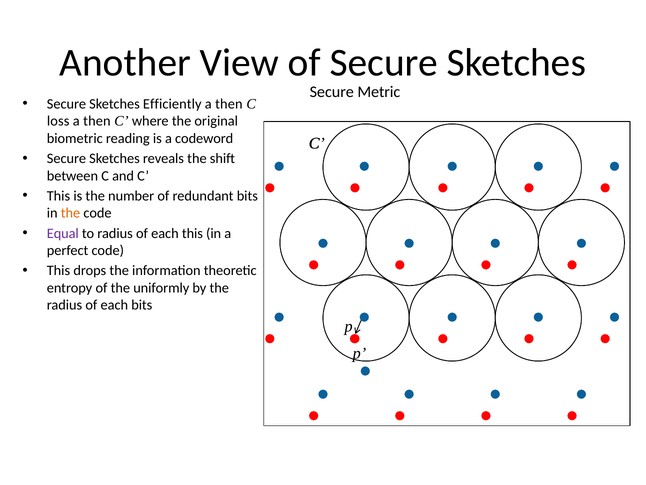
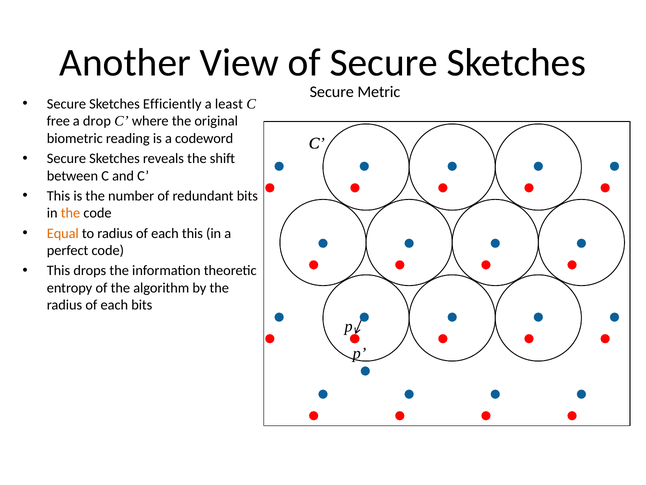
then at (229, 104): then -> least
loss: loss -> free
then at (97, 121): then -> drop
Equal colour: purple -> orange
uniformly: uniformly -> algorithm
